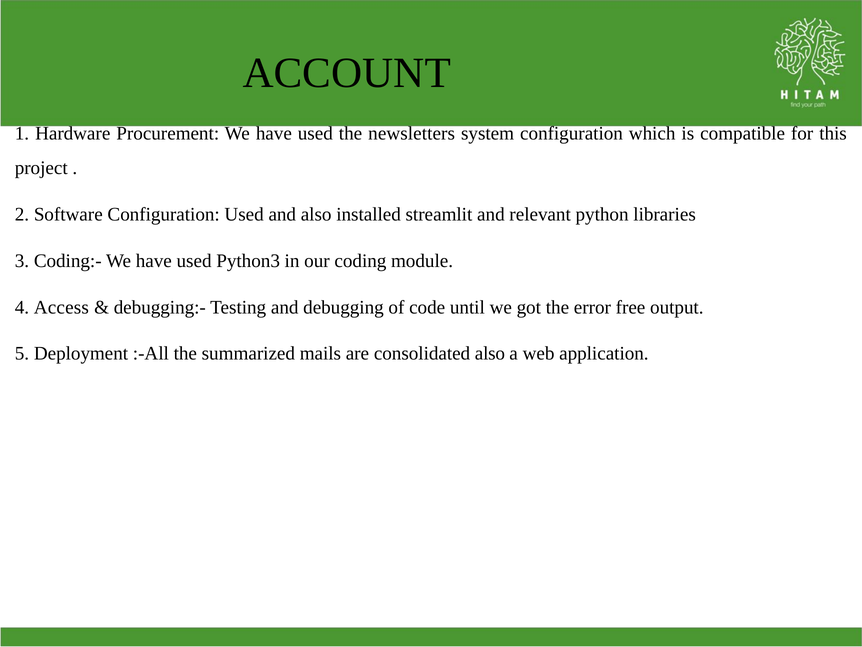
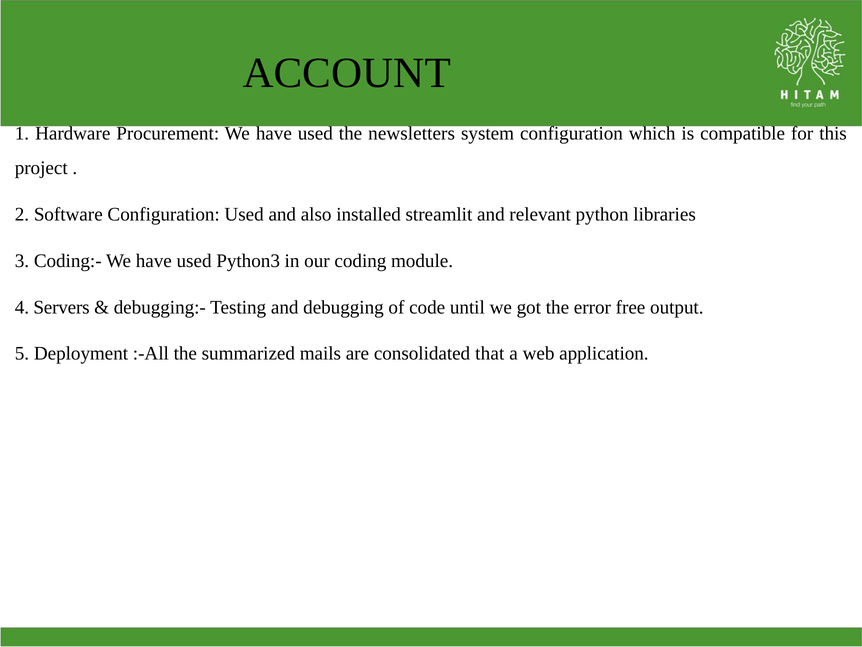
Access: Access -> Servers
consolidated also: also -> that
